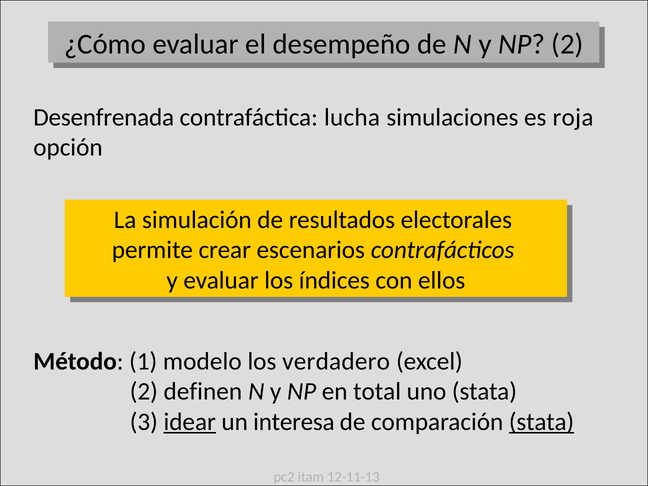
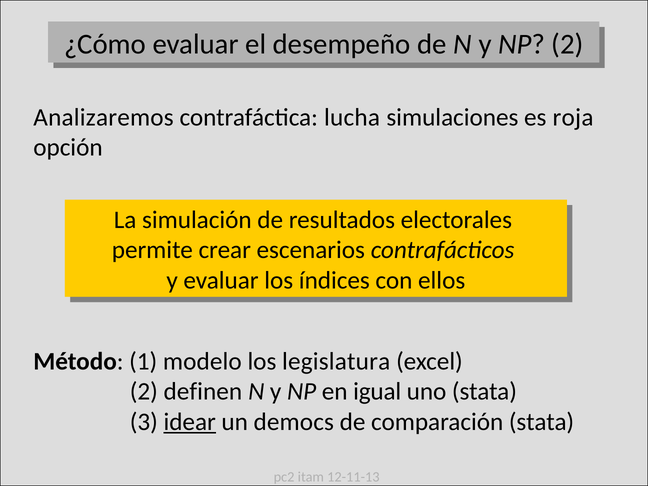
Desenfrenada: Desenfrenada -> Analizaremos
verdadero: verdadero -> legislatura
total: total -> igual
interesa: interesa -> democs
stata at (542, 422) underline: present -> none
